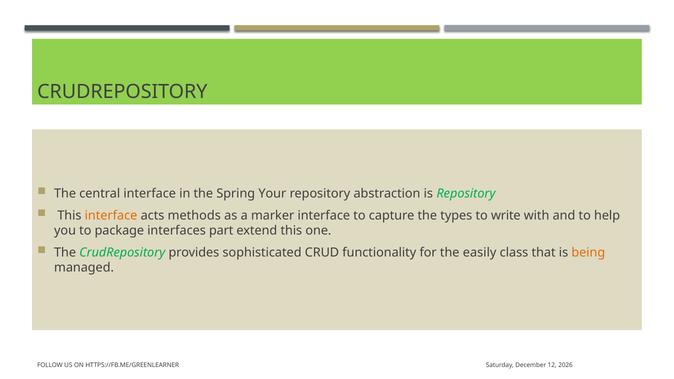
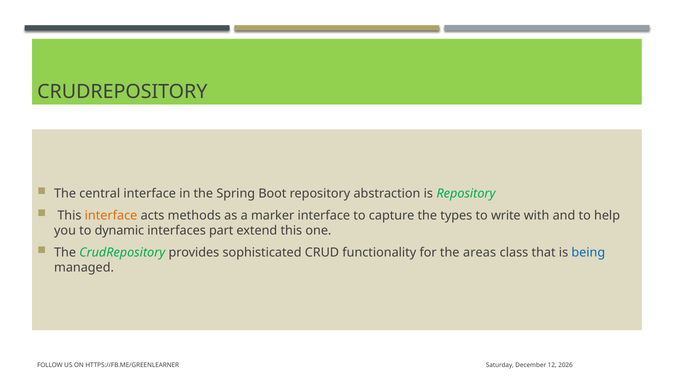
Your: Your -> Boot
package: package -> dynamic
easily: easily -> areas
being colour: orange -> blue
